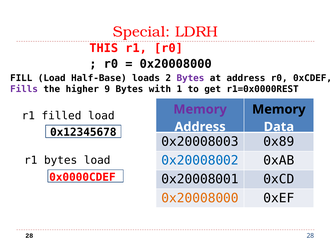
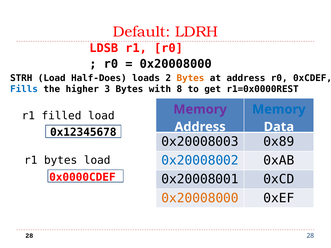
Special: Special -> Default
THIS: THIS -> LDSB
FILL: FILL -> STRH
Half-Base: Half-Base -> Half-Does
Bytes at (190, 78) colour: purple -> orange
Fills colour: purple -> blue
9: 9 -> 3
1: 1 -> 8
Memory at (279, 109) colour: black -> blue
